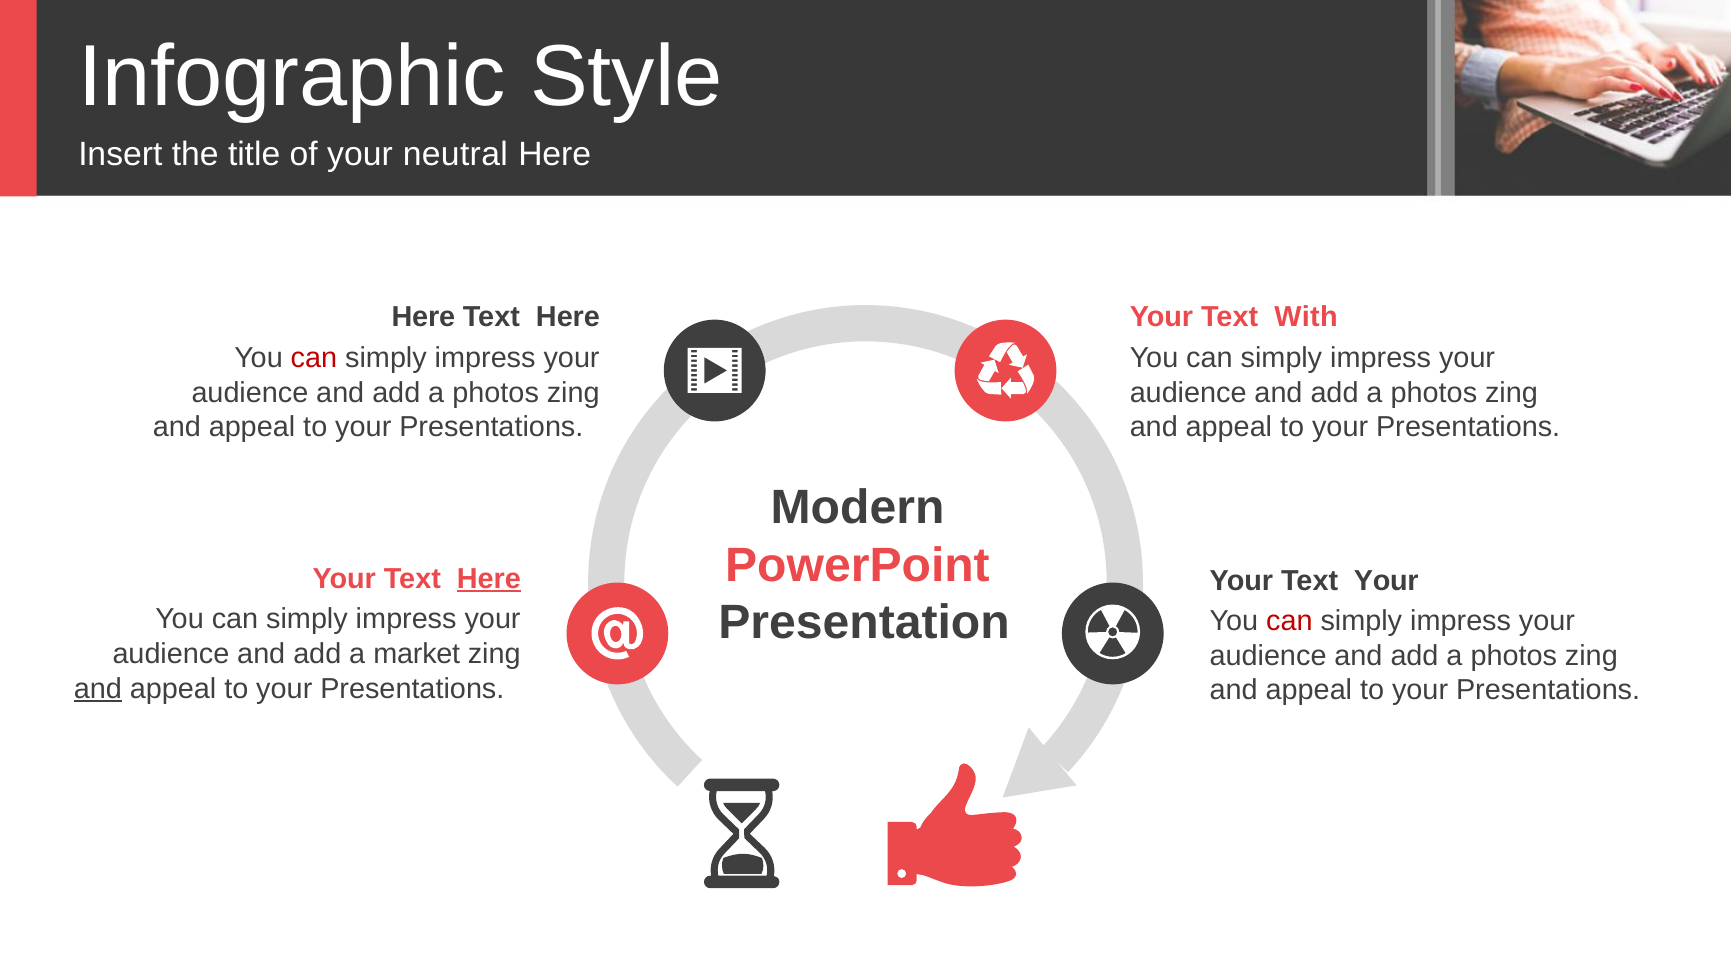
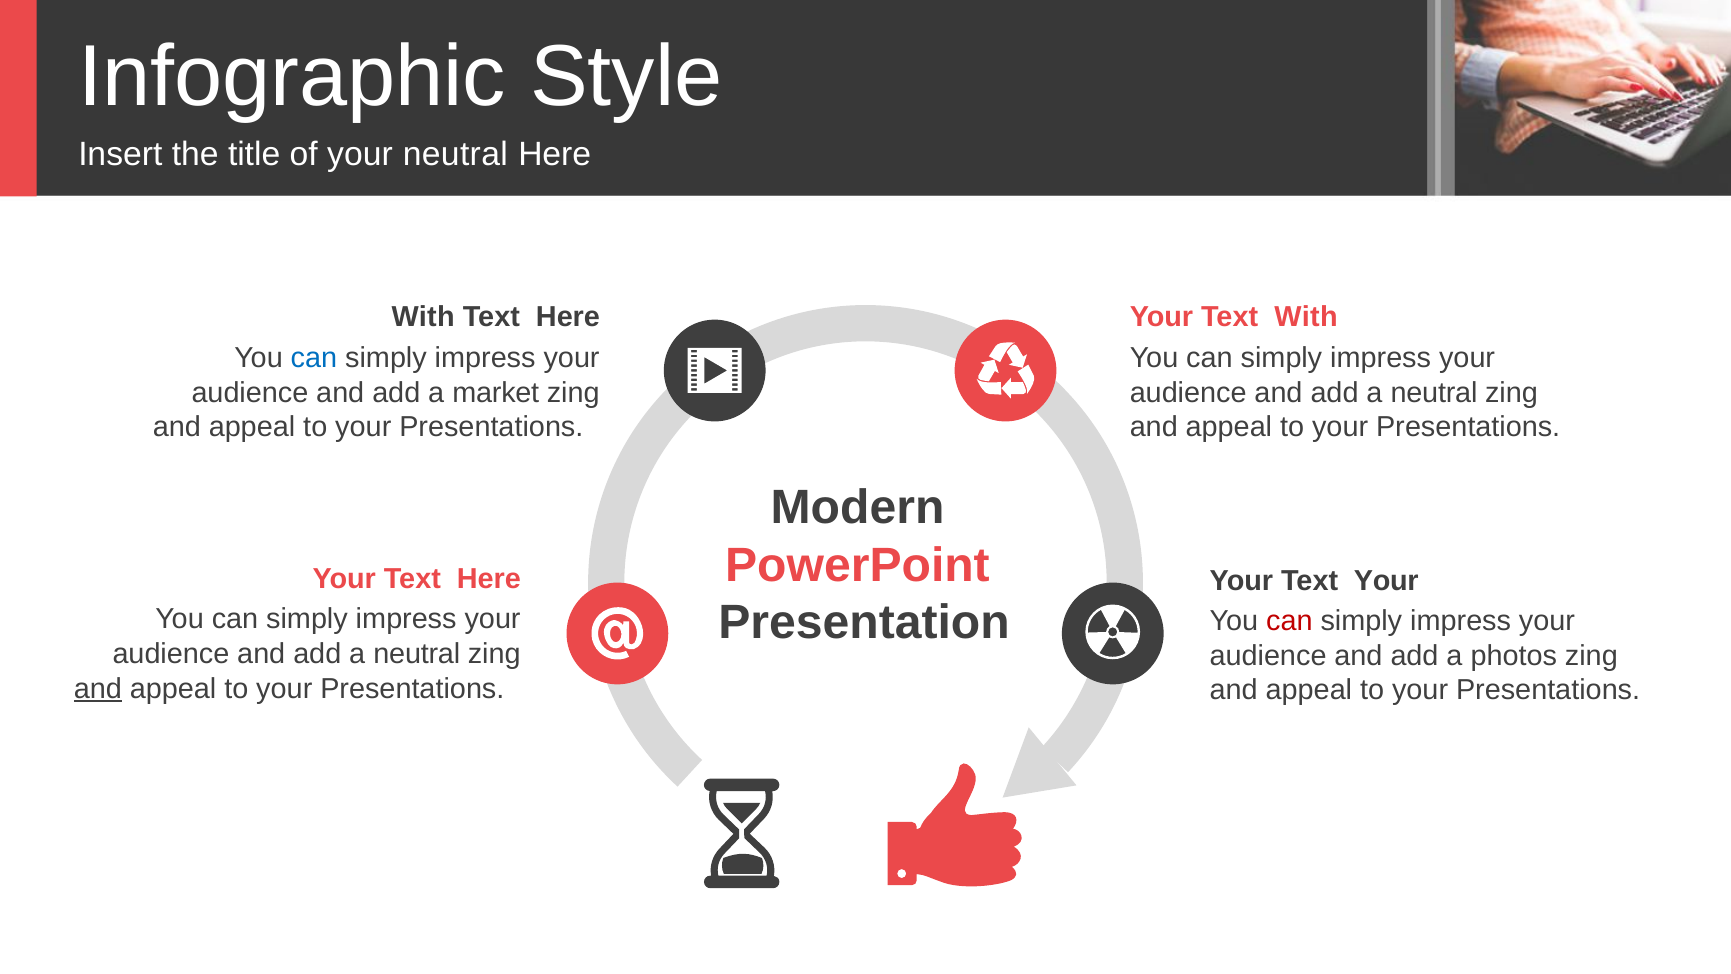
Here at (423, 317): Here -> With
can at (314, 358) colour: red -> blue
photos at (496, 392): photos -> market
photos at (1434, 392): photos -> neutral
Here at (489, 579) underline: present -> none
market at (417, 654): market -> neutral
